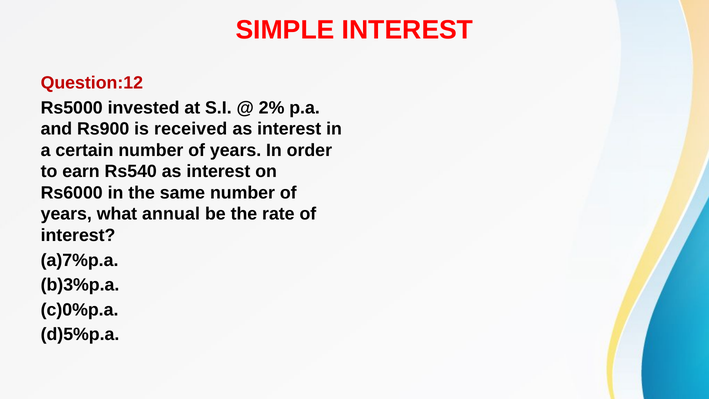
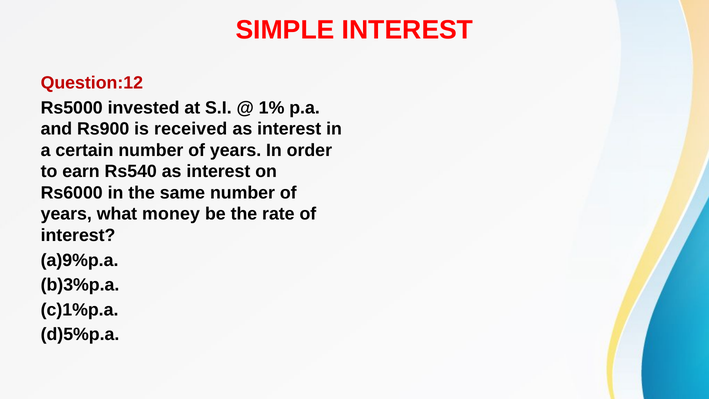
2%: 2% -> 1%
annual: annual -> money
a)7%p.a: a)7%p.a -> a)9%p.a
c)0%p.a: c)0%p.a -> c)1%p.a
